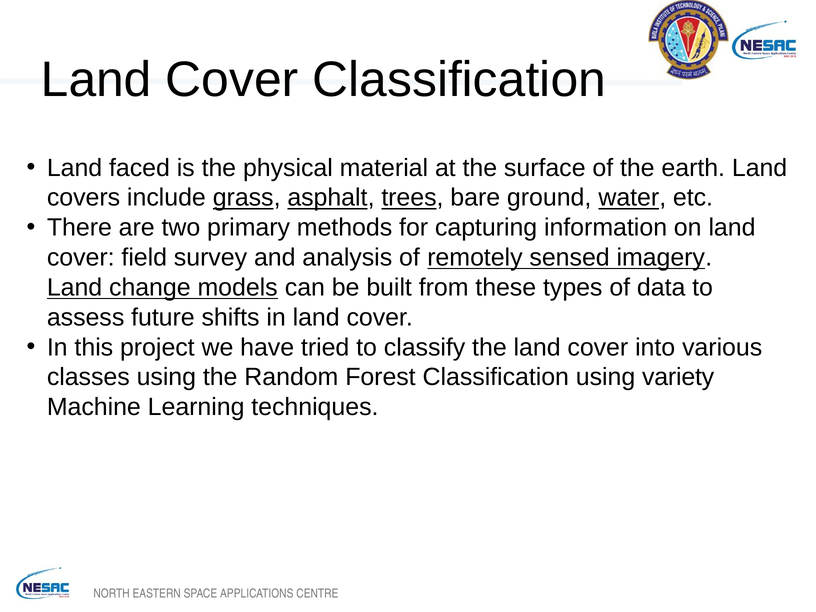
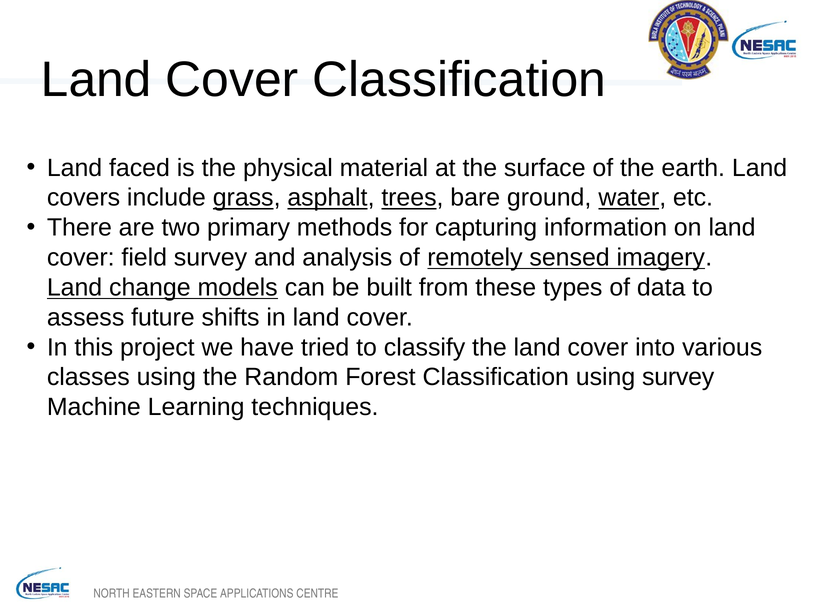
using variety: variety -> survey
